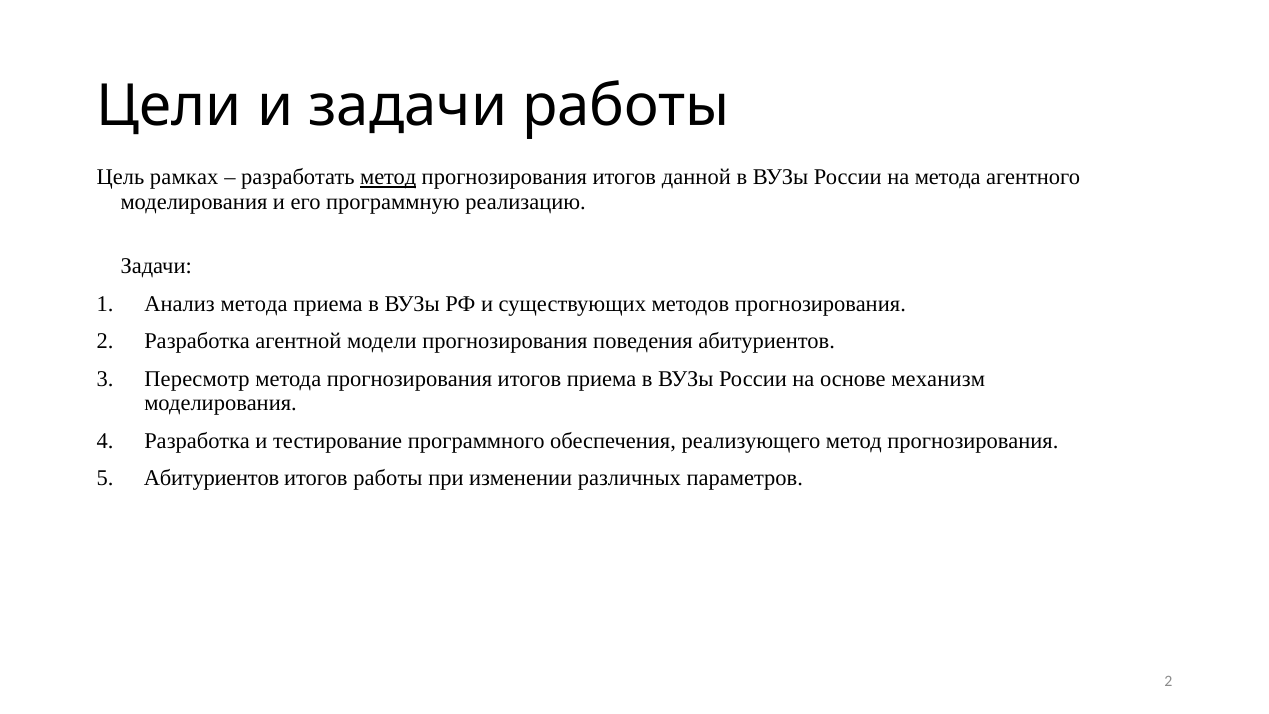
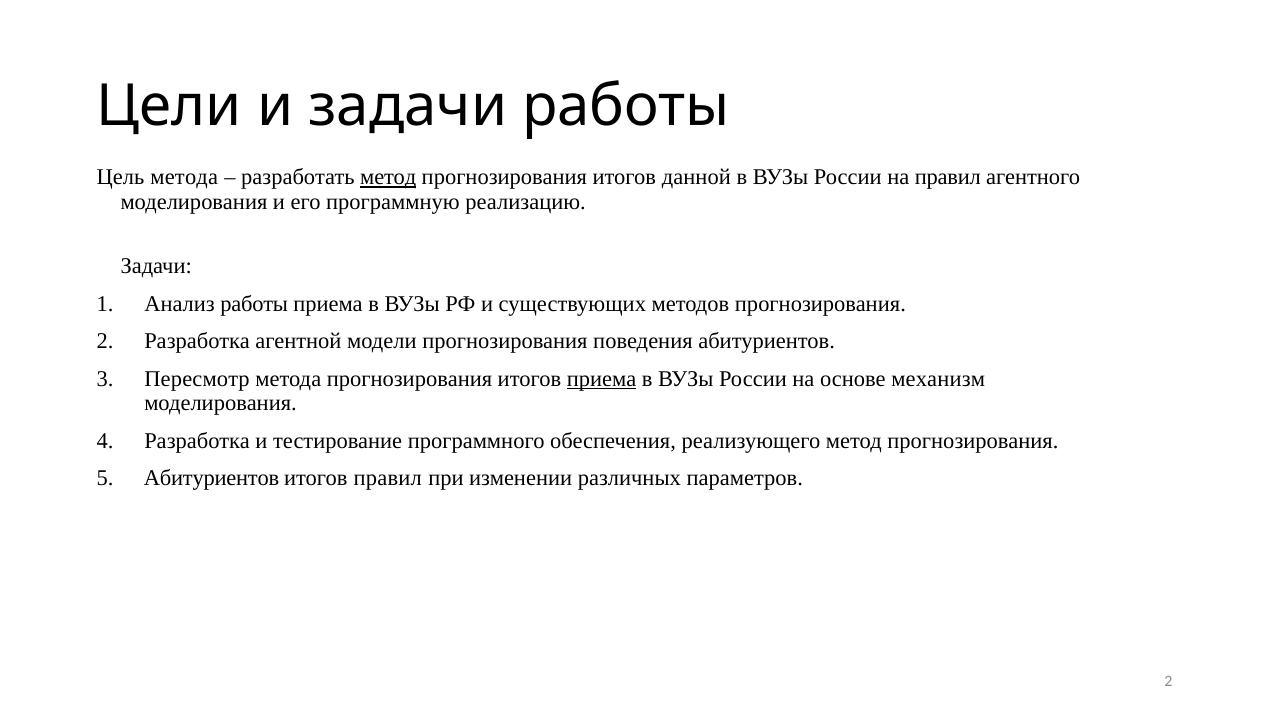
Цель рамках: рамках -> метода
на метода: метода -> правил
Анализ метода: метода -> работы
приема at (602, 379) underline: none -> present
итогов работы: работы -> правил
